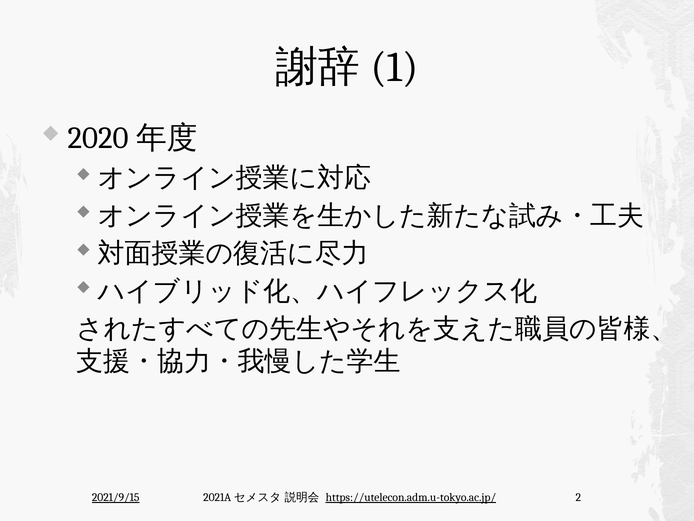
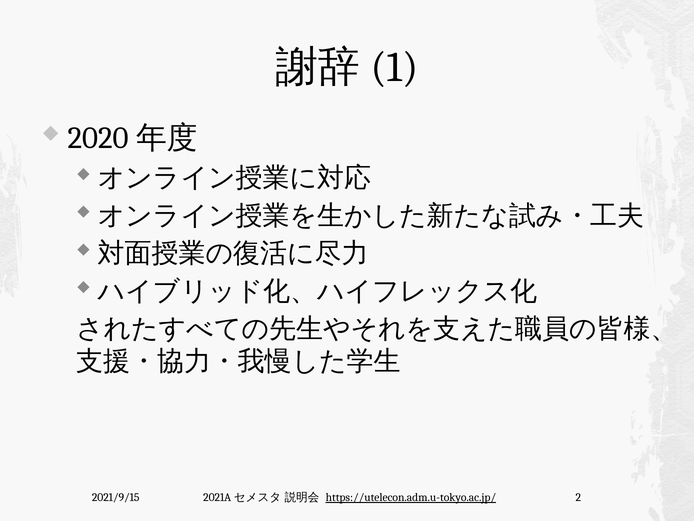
2021/9/15 underline: present -> none
